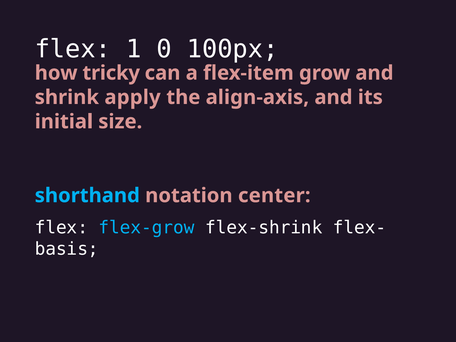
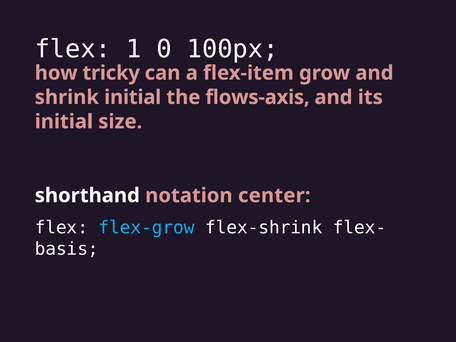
shrink apply: apply -> initial
align-axis: align-axis -> flows-axis
shorthand colour: light blue -> white
